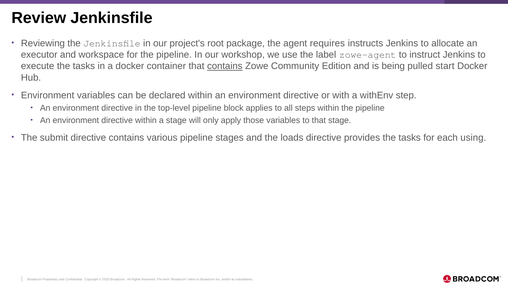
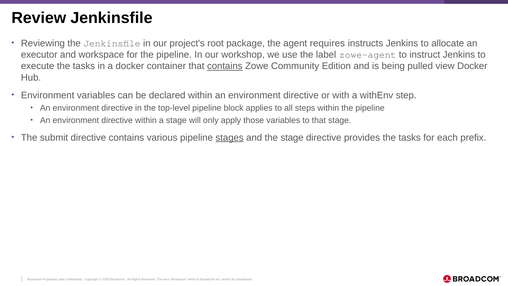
start: start -> view
stages underline: none -> present
the loads: loads -> stage
using: using -> prefix
